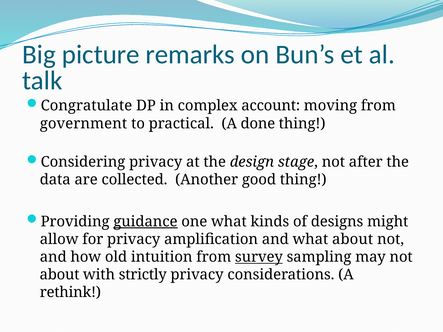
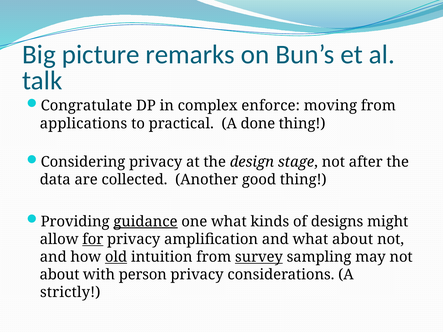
account: account -> enforce
government: government -> applications
for underline: none -> present
old underline: none -> present
strictly: strictly -> person
rethink: rethink -> strictly
